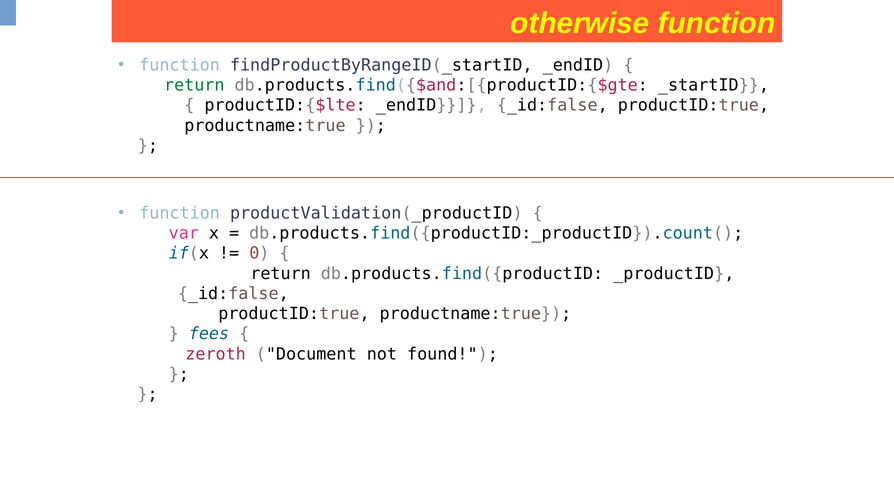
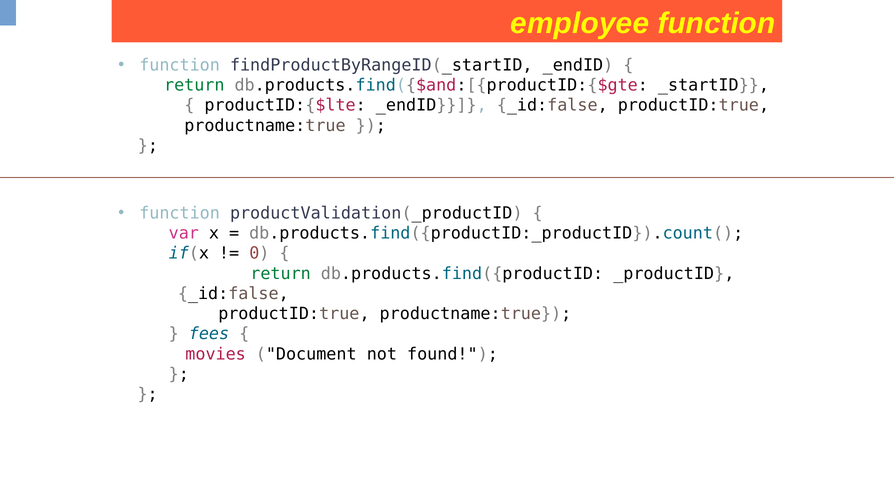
otherwise: otherwise -> employee
return at (281, 273) colour: black -> green
zeroth: zeroth -> movies
